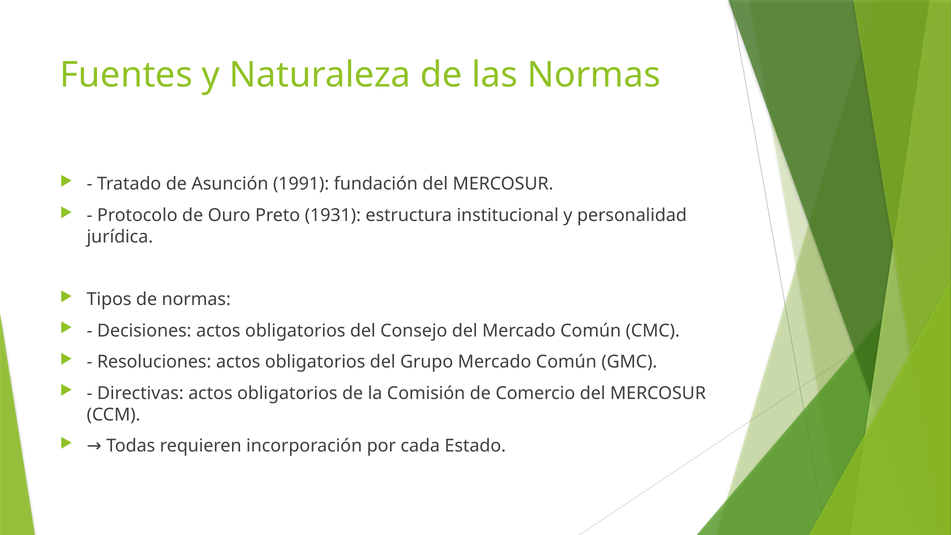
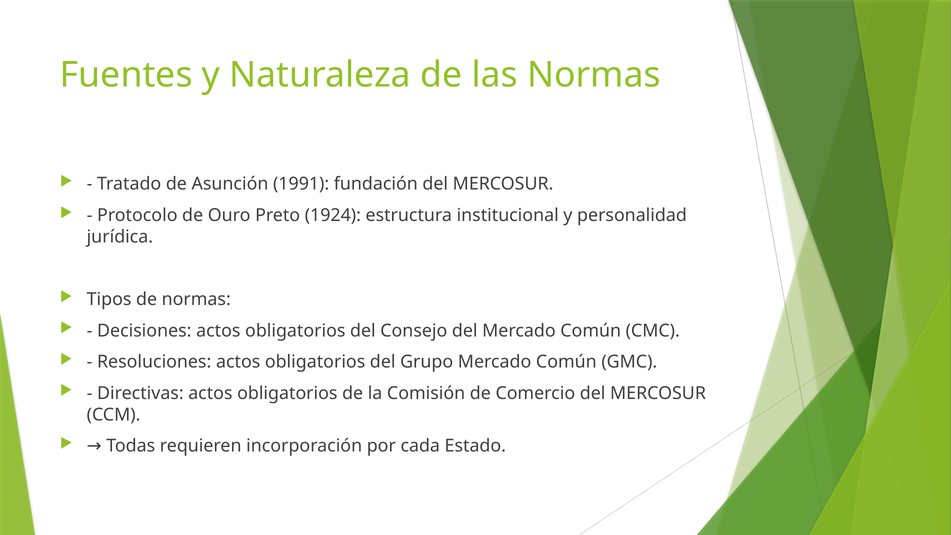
1931: 1931 -> 1924
